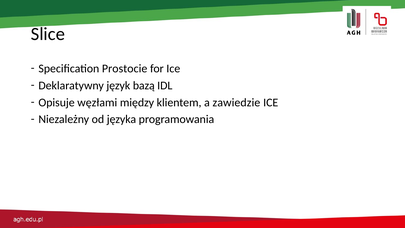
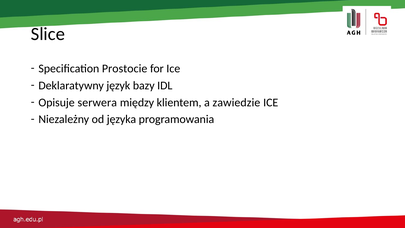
bazą: bazą -> bazy
węzłami: węzłami -> serwera
